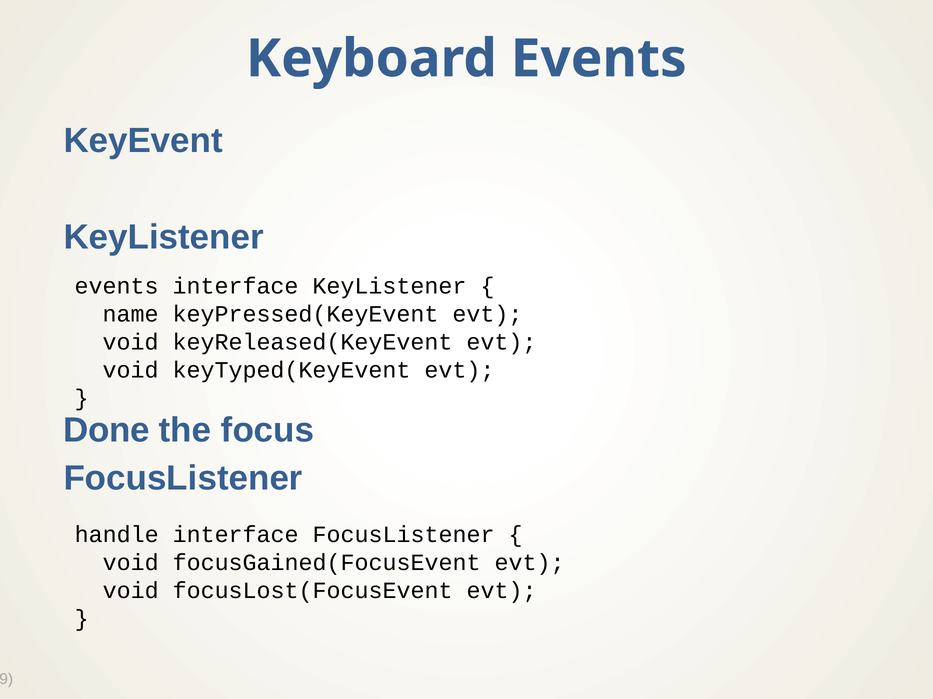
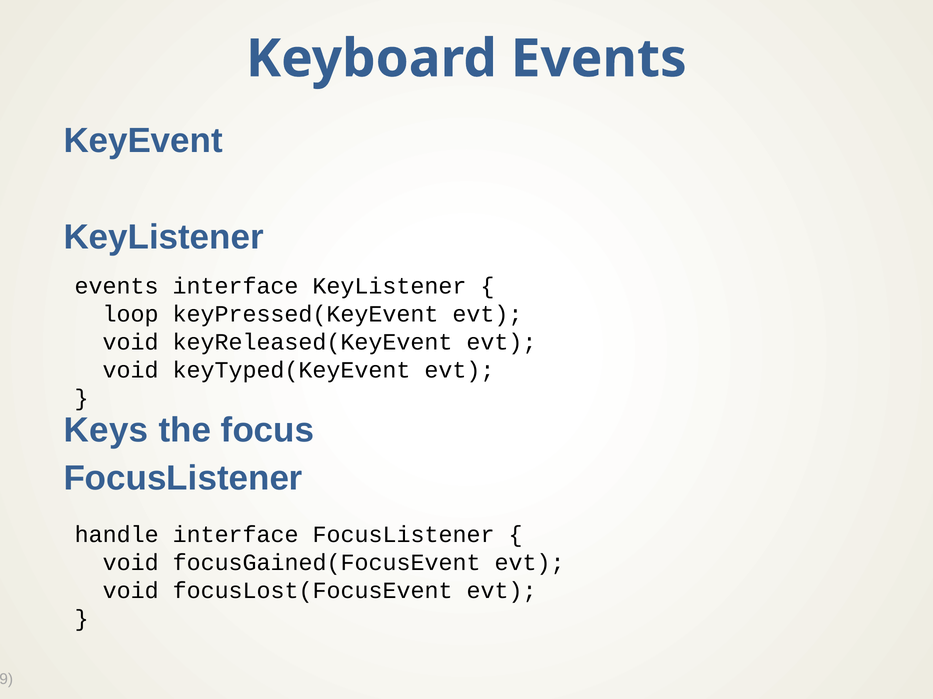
name: name -> loop
Done: Done -> Keys
